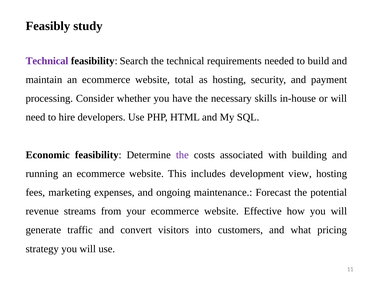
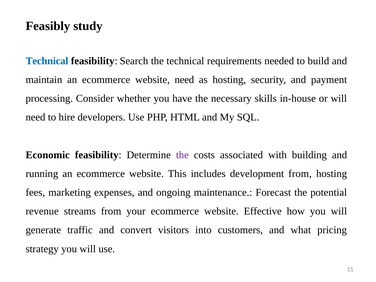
Technical at (47, 61) colour: purple -> blue
website total: total -> need
development view: view -> from
